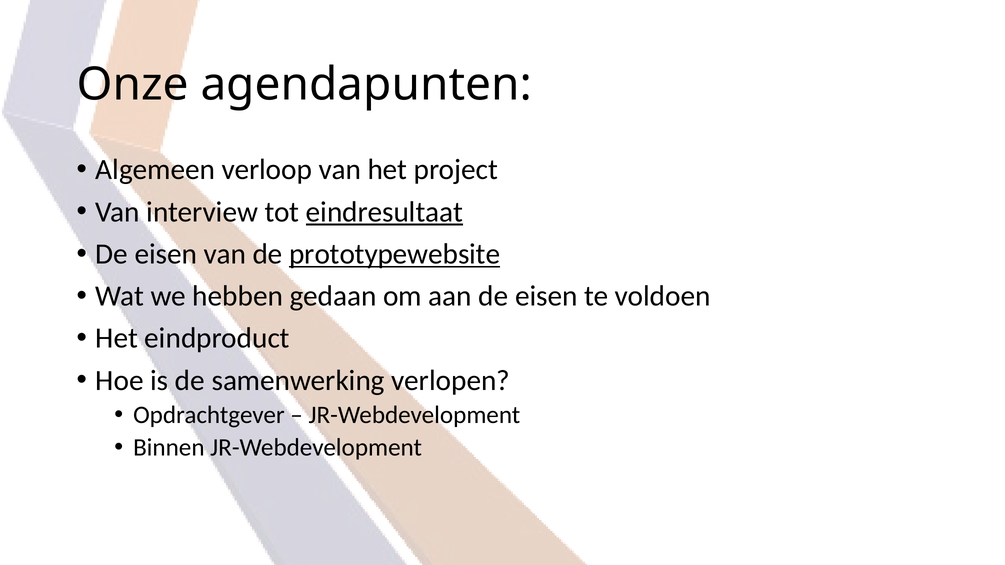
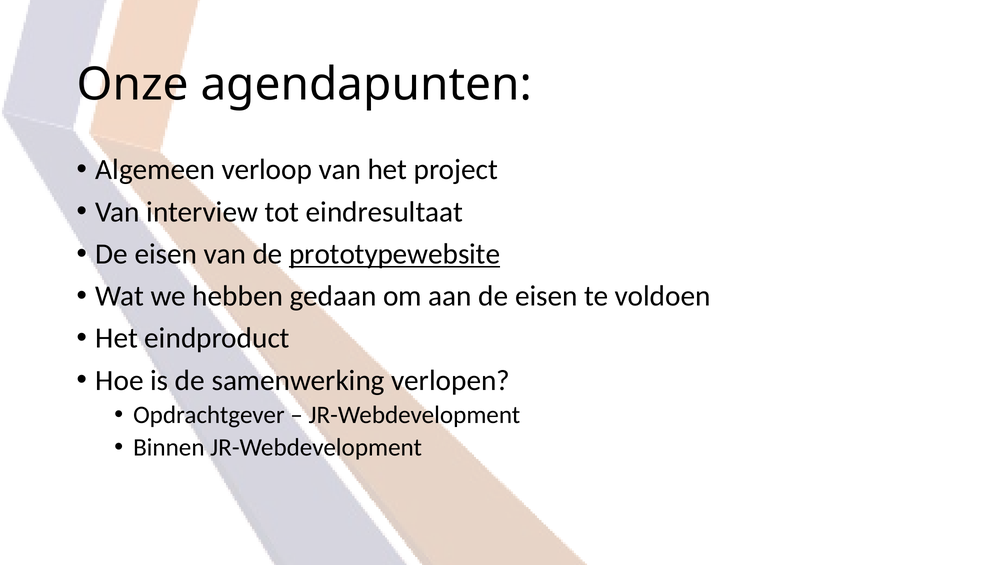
eindresultaat underline: present -> none
